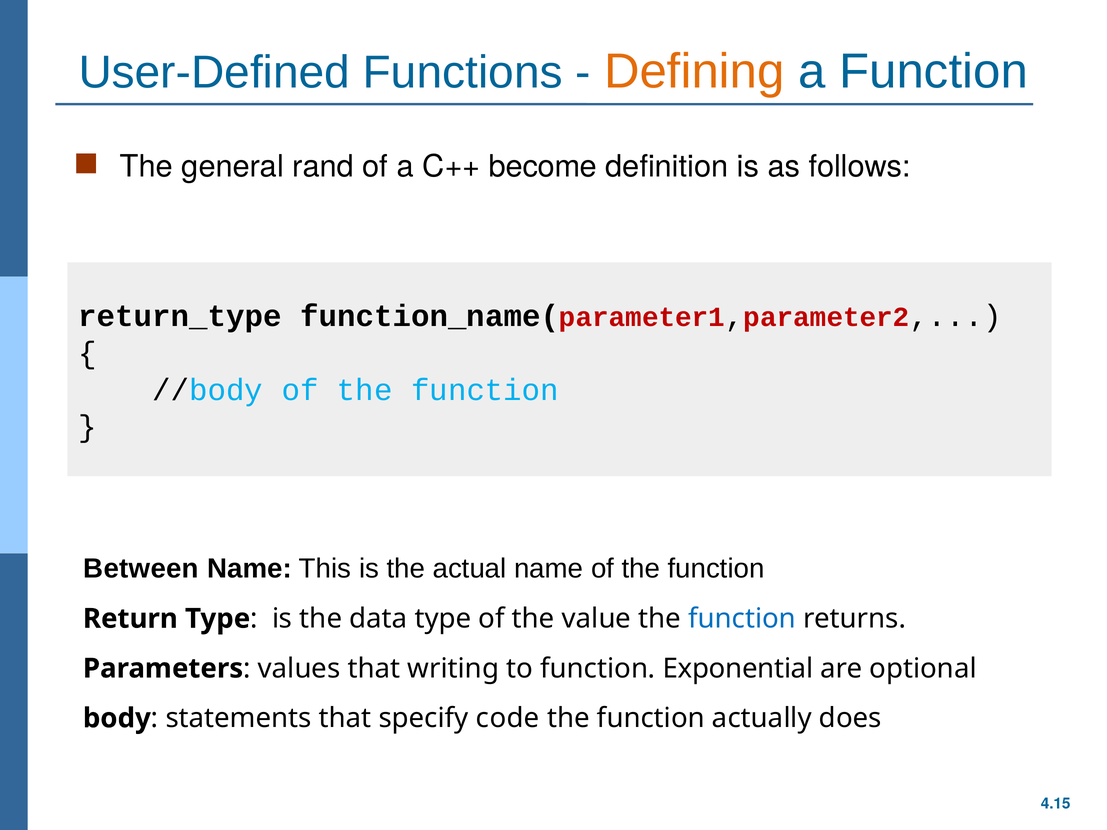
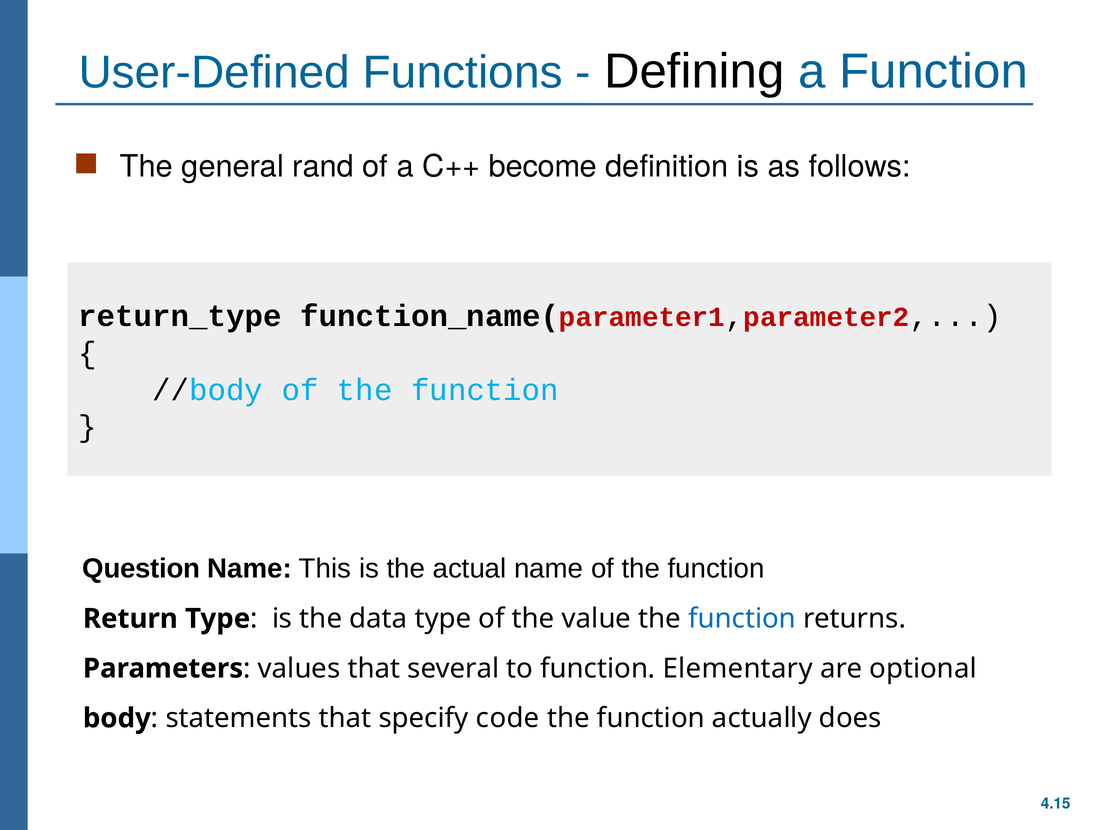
Defining colour: orange -> black
Between: Between -> Question
writing: writing -> several
Exponential: Exponential -> Elementary
